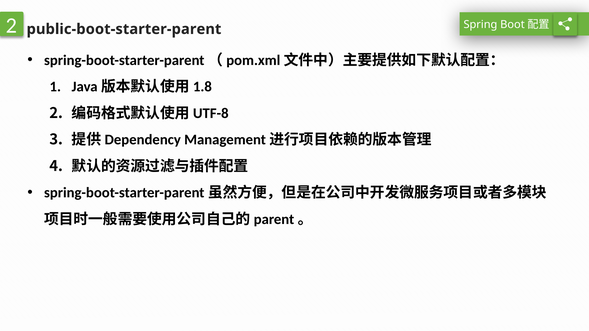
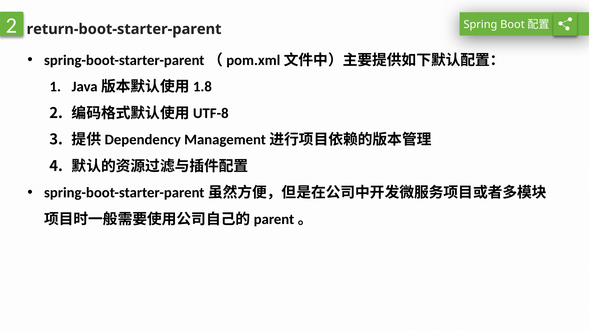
public-boot-starter-parent: public-boot-starter-parent -> return-boot-starter-parent
